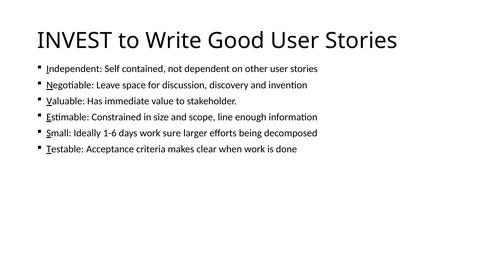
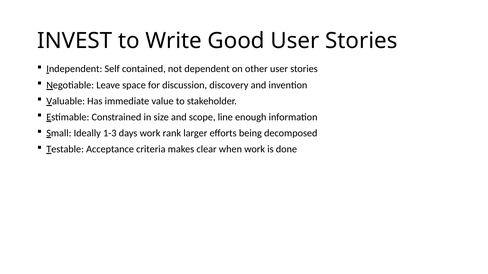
1-6: 1-6 -> 1-3
sure: sure -> rank
